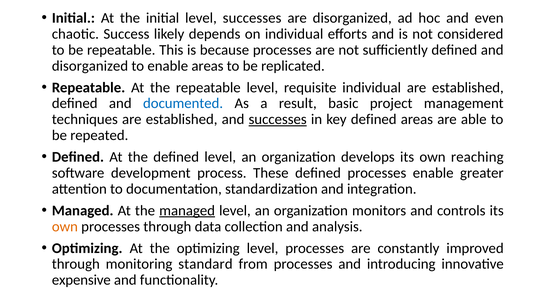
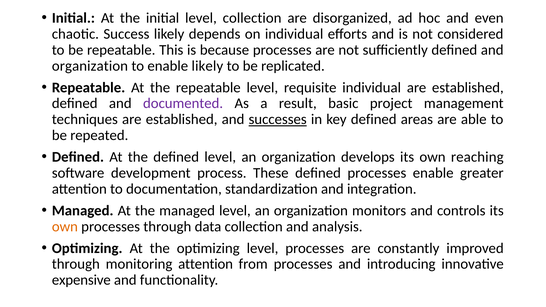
level successes: successes -> collection
disorganized at (90, 66): disorganized -> organization
enable areas: areas -> likely
documented colour: blue -> purple
managed at (187, 211) underline: present -> none
monitoring standard: standard -> attention
